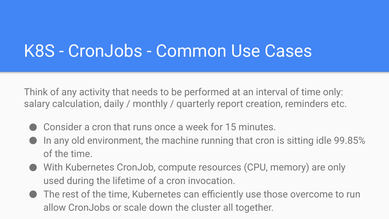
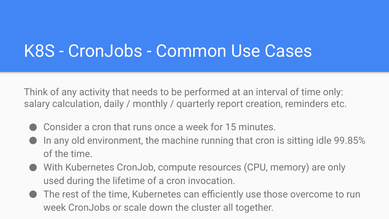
allow at (55, 208): allow -> week
